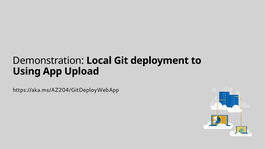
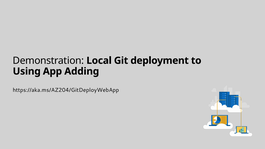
Upload: Upload -> Adding
